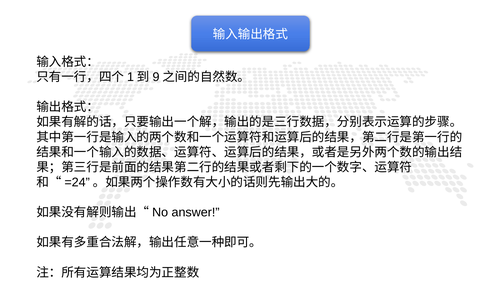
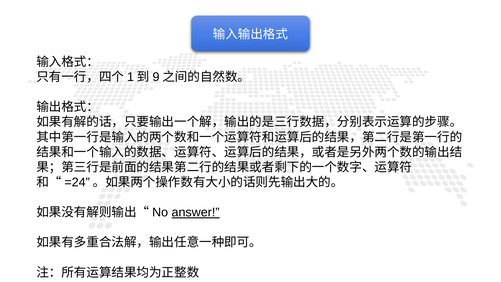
answer underline: none -> present
